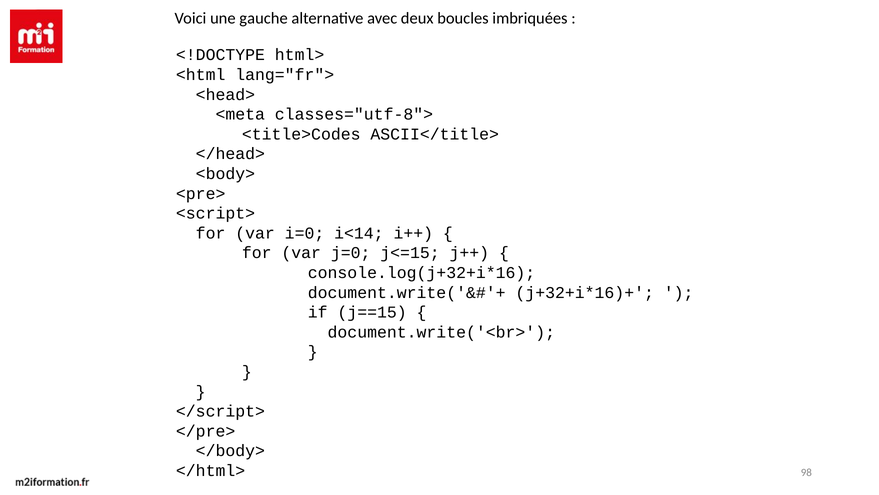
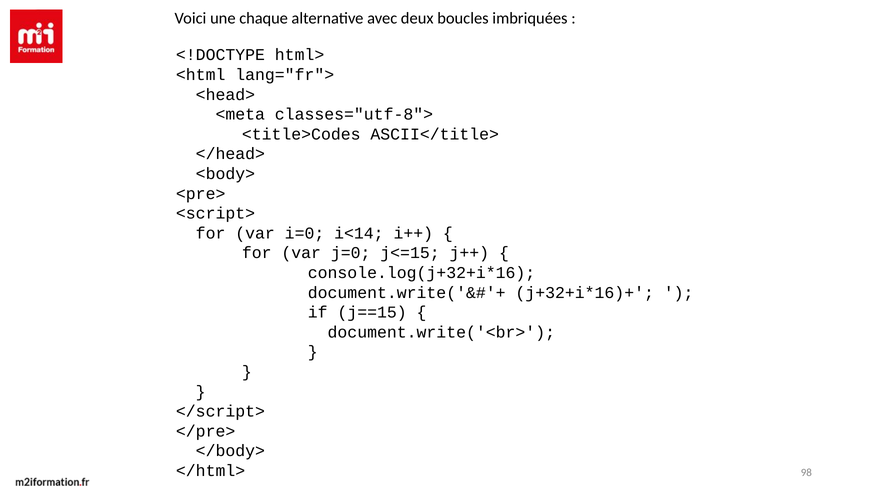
gauche: gauche -> chaque
